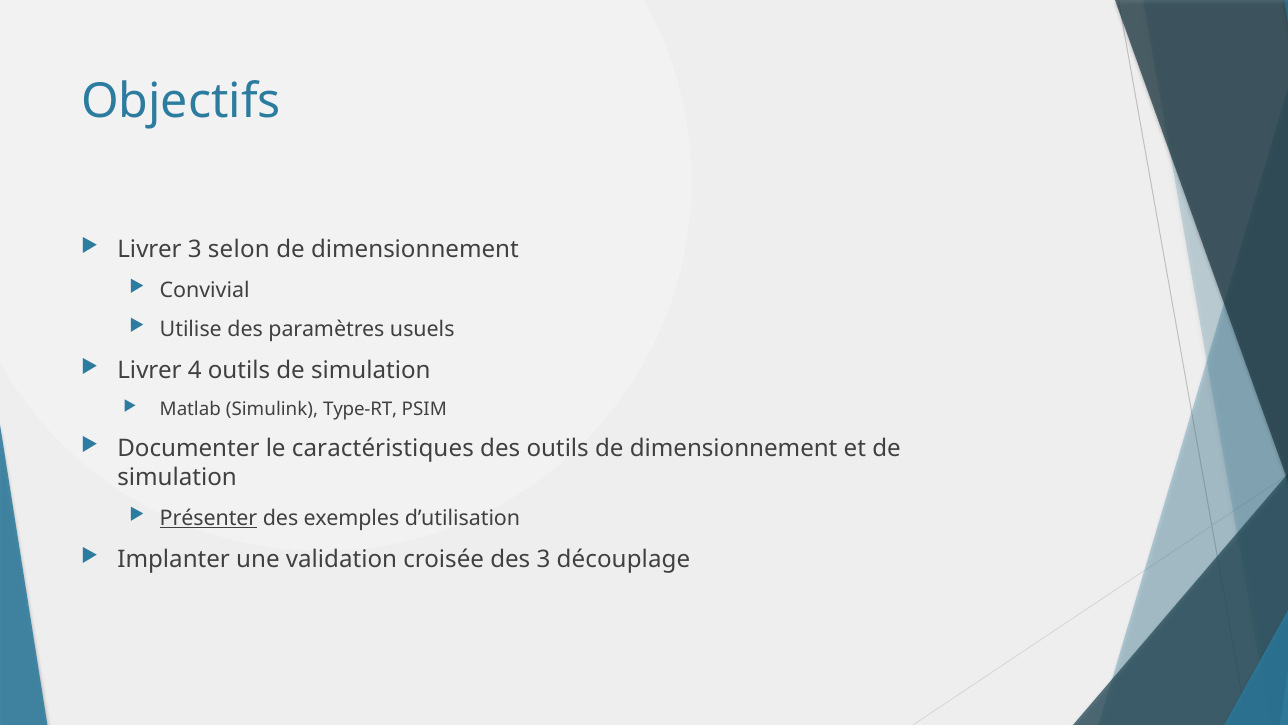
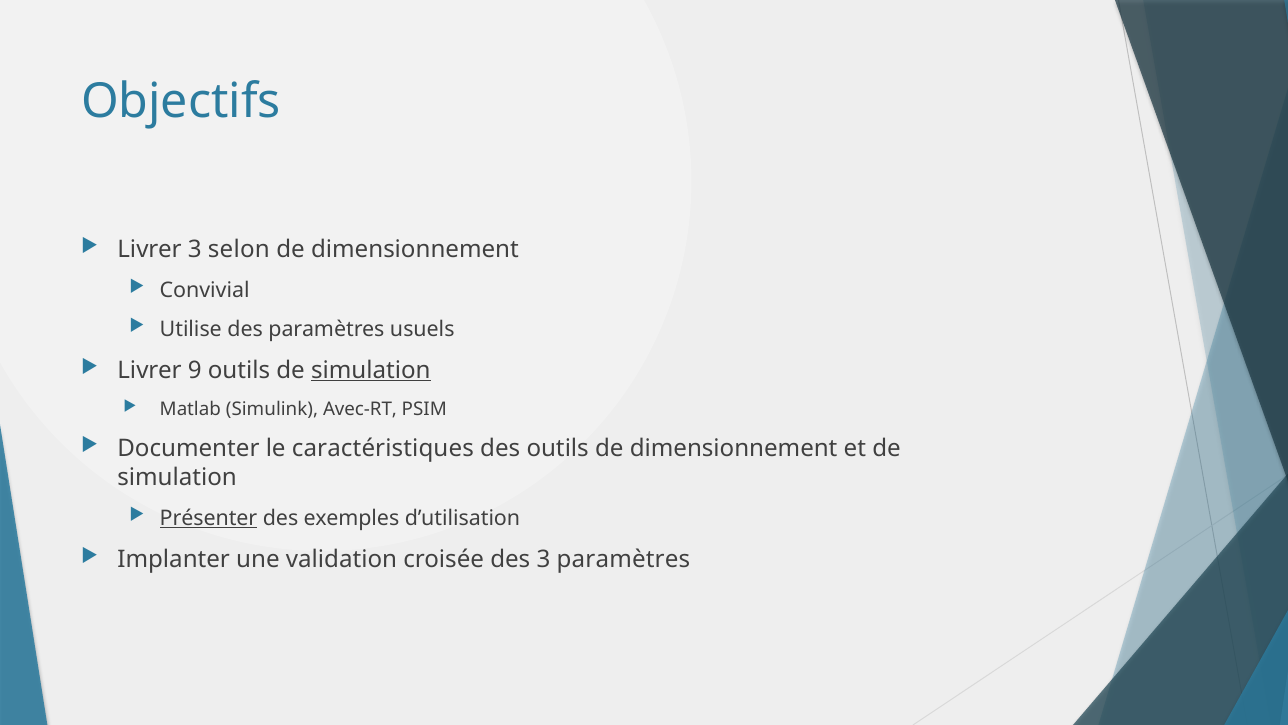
4: 4 -> 9
simulation at (371, 370) underline: none -> present
Type-RT: Type-RT -> Avec-RT
3 découplage: découplage -> paramètres
